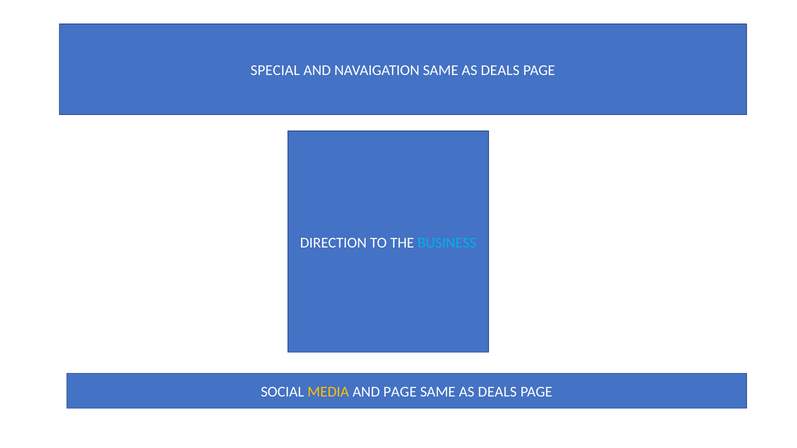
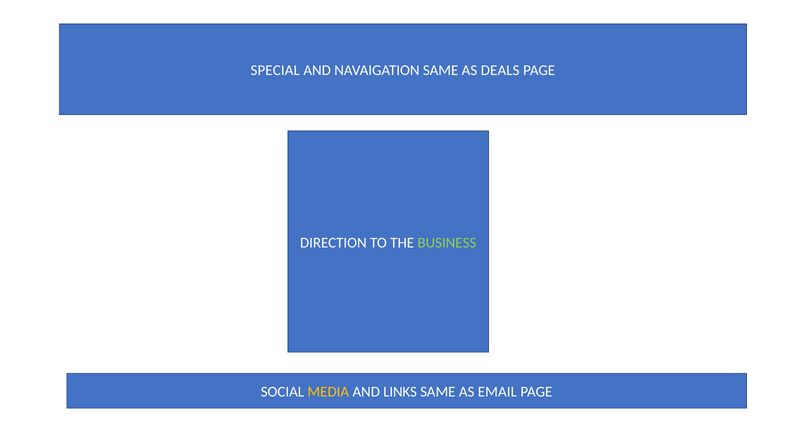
BUSINESS colour: light blue -> light green
AND PAGE: PAGE -> LINKS
DEALS at (497, 392): DEALS -> EMAIL
